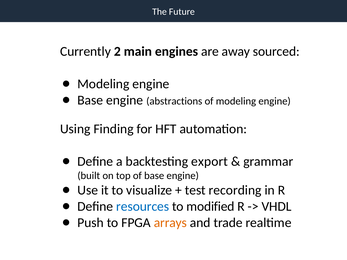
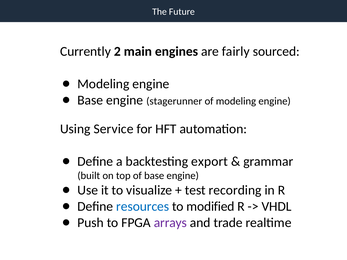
away: away -> fairly
abstractions: abstractions -> stagerunner
Finding: Finding -> Service
arrays colour: orange -> purple
